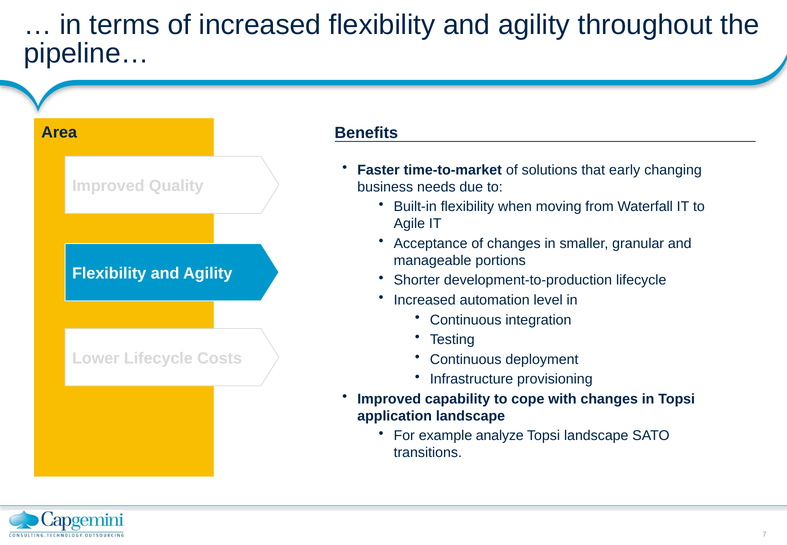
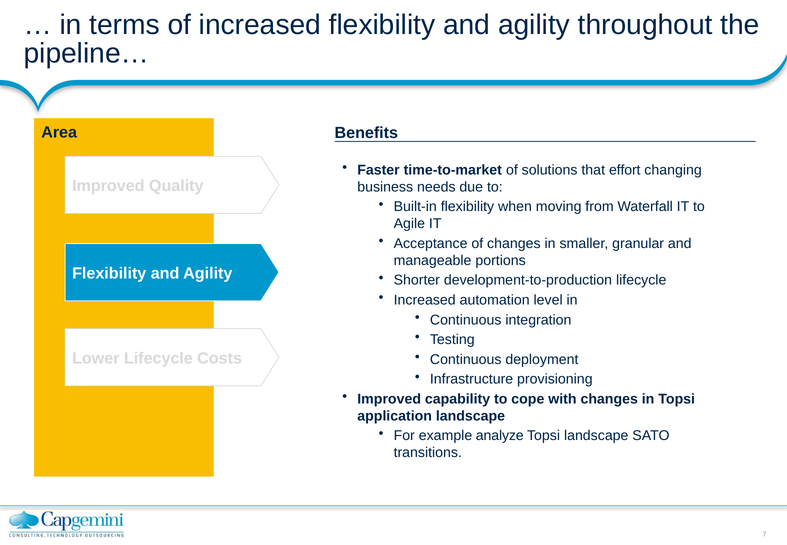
early: early -> effort
